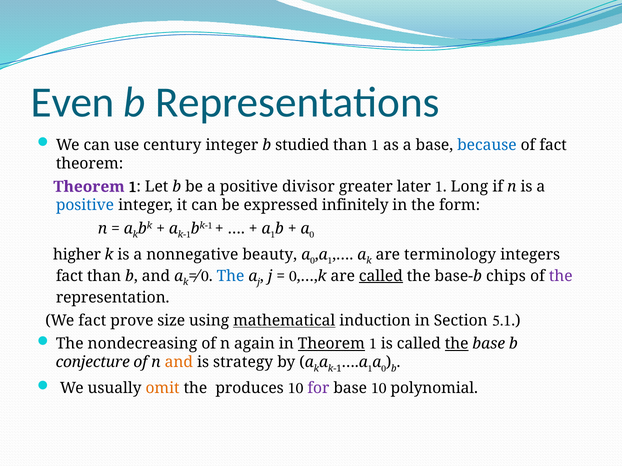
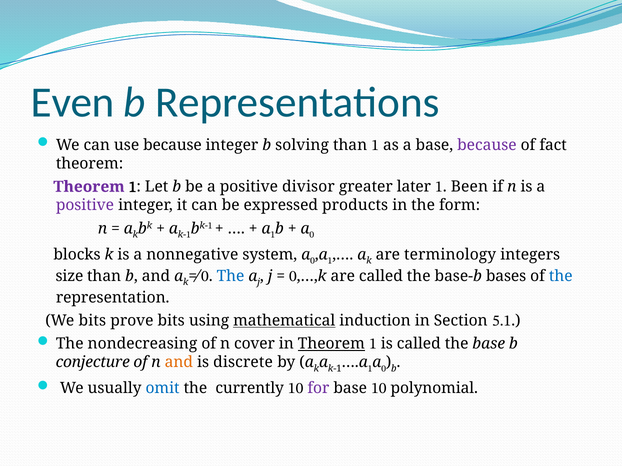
use century: century -> because
studied: studied -> solving
because at (487, 145) colour: blue -> purple
Long: Long -> Been
positive at (85, 206) colour: blue -> purple
infinitely: infinitely -> products
higher: higher -> blocks
beauty: beauty -> system
fact at (69, 276): fact -> size
called at (381, 276) underline: present -> none
chips: chips -> bases
the at (561, 276) colour: purple -> blue
We fact: fact -> bits
prove size: size -> bits
again: again -> cover
the at (457, 344) underline: present -> none
strategy: strategy -> discrete
omit colour: orange -> blue
produces: produces -> currently
